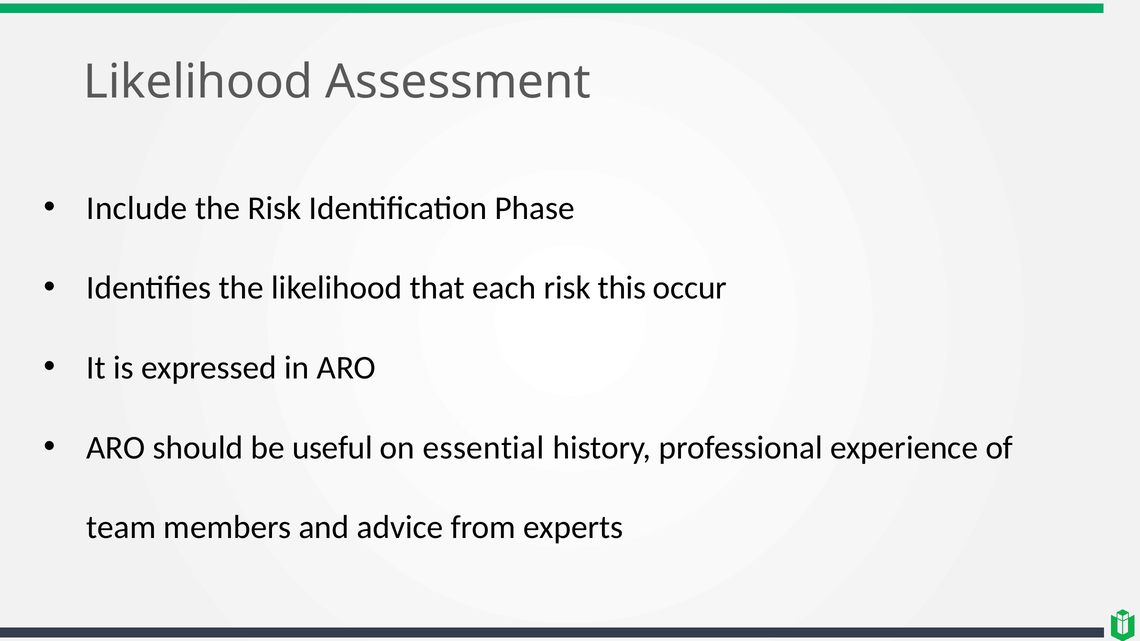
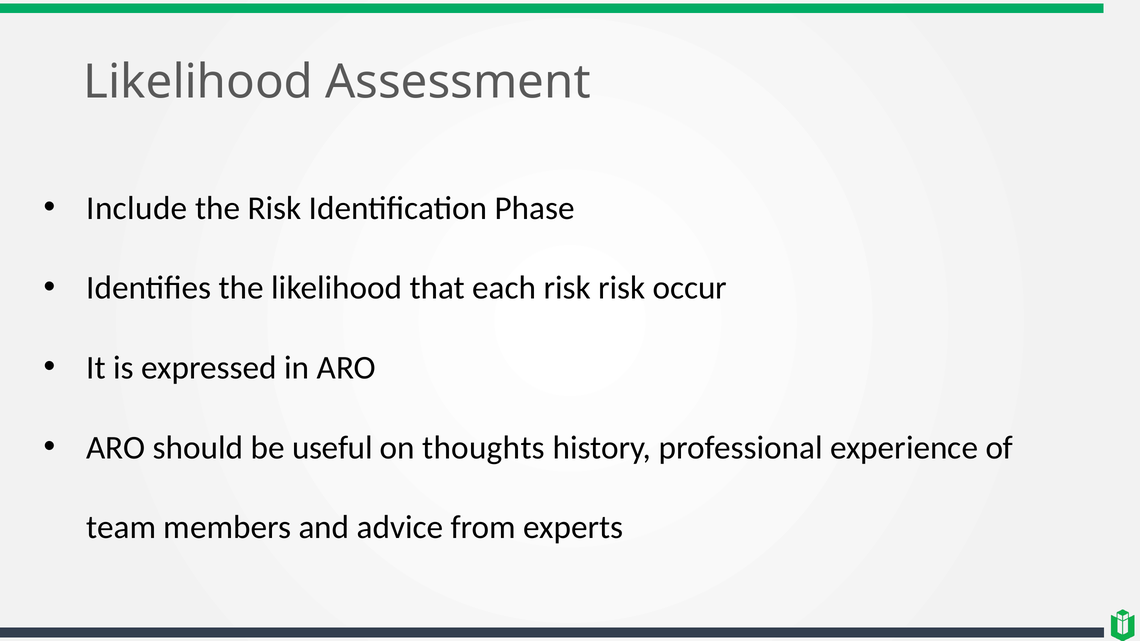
risk this: this -> risk
essential: essential -> thoughts
